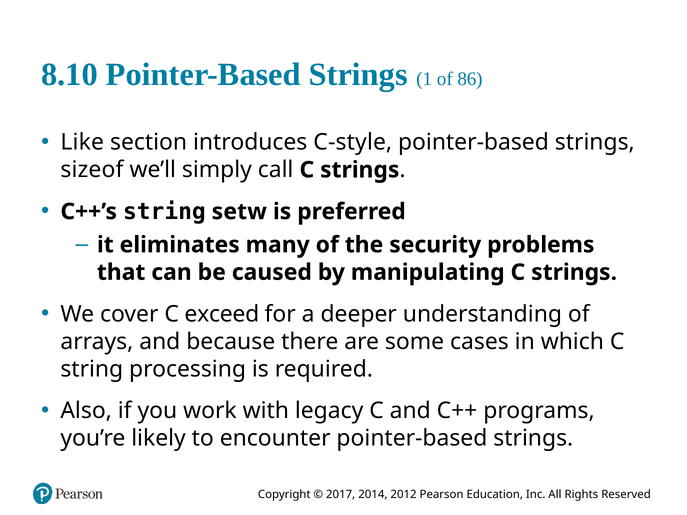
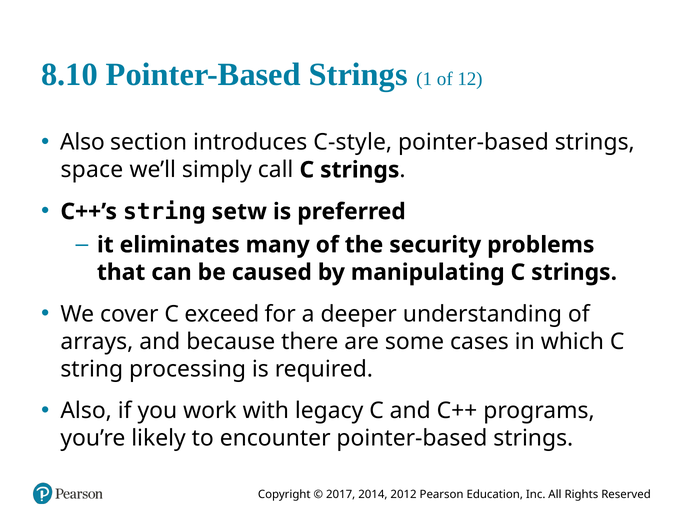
86: 86 -> 12
Like at (82, 142): Like -> Also
sizeof: sizeof -> space
